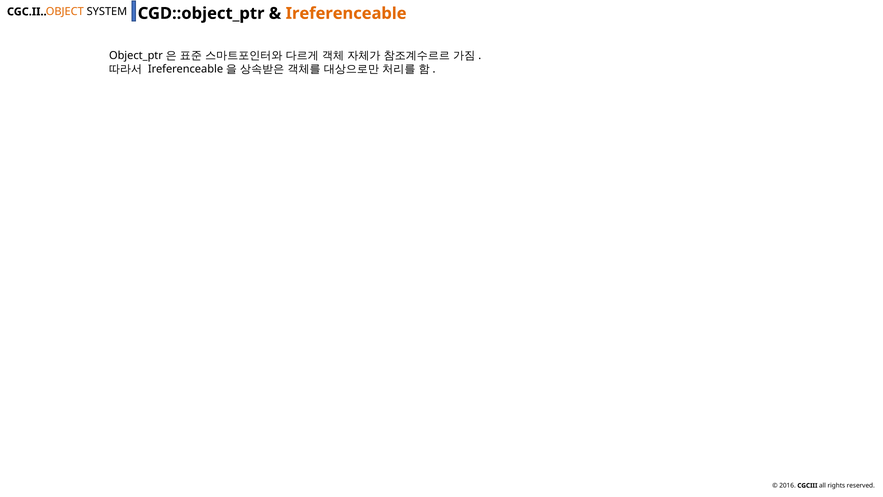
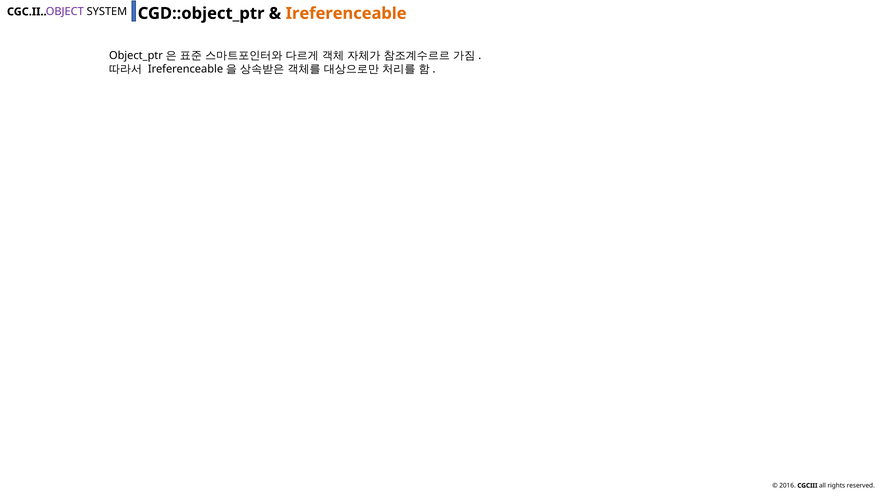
OBJECT colour: orange -> purple
